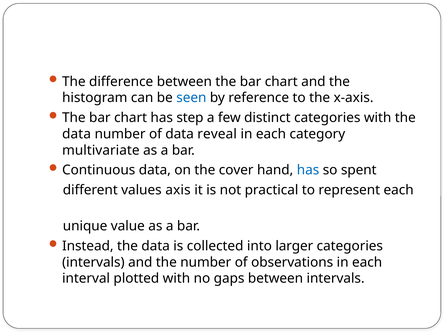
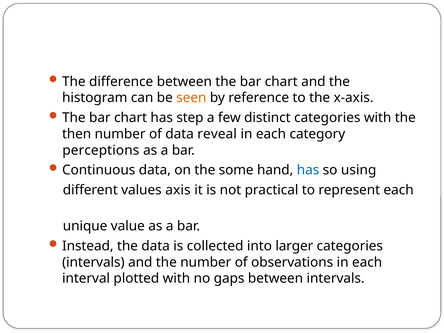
seen colour: blue -> orange
data at (77, 134): data -> then
multivariate: multivariate -> perceptions
cover: cover -> some
spent: spent -> using
